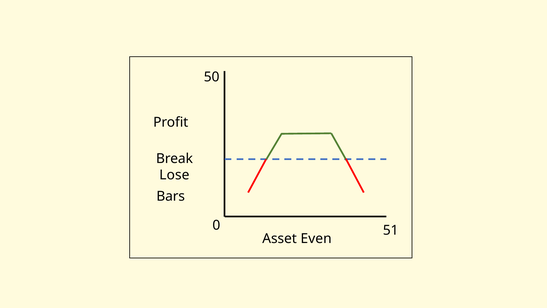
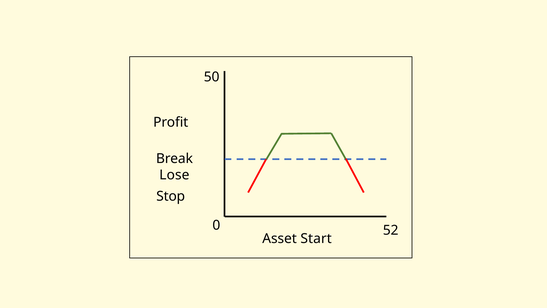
Bars: Bars -> Stop
51: 51 -> 52
Even: Even -> Start
